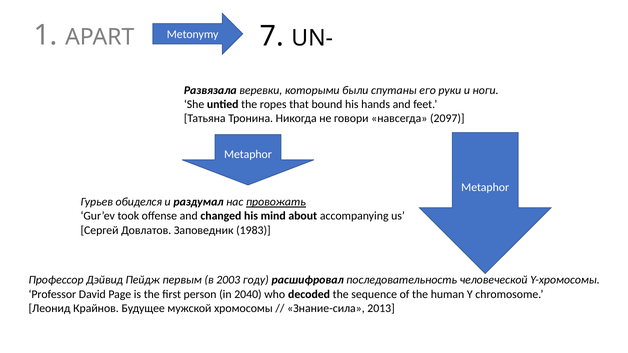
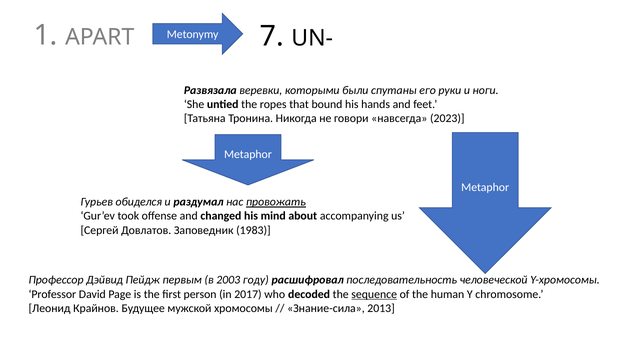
2097: 2097 -> 2023
2040: 2040 -> 2017
sequence underline: none -> present
